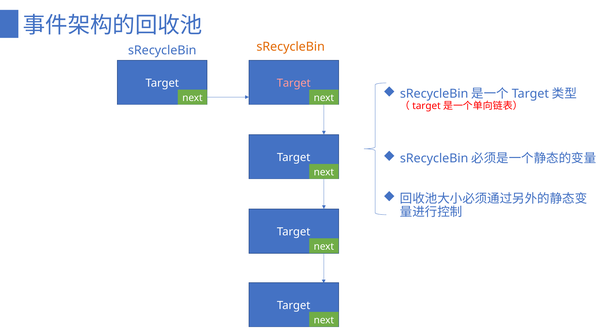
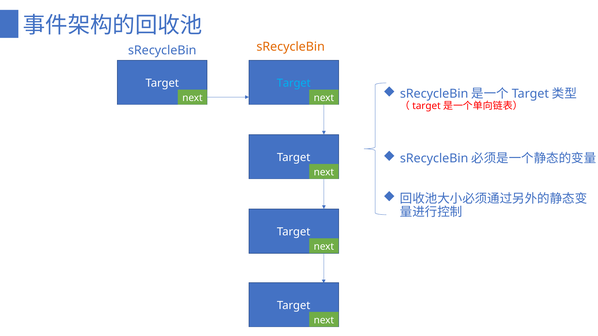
Target at (294, 83) colour: pink -> light blue
